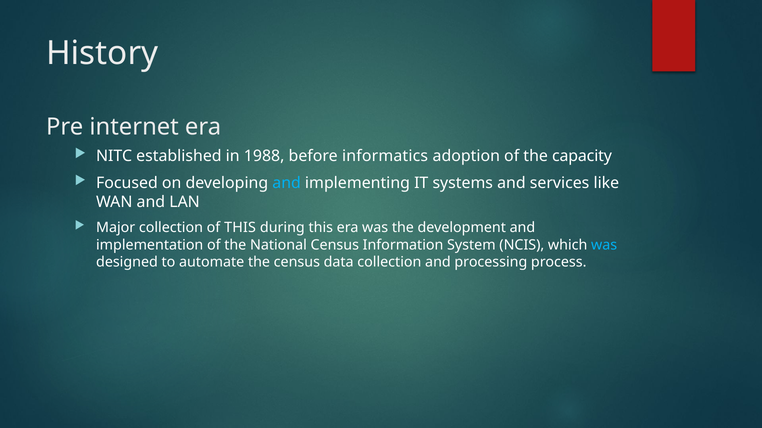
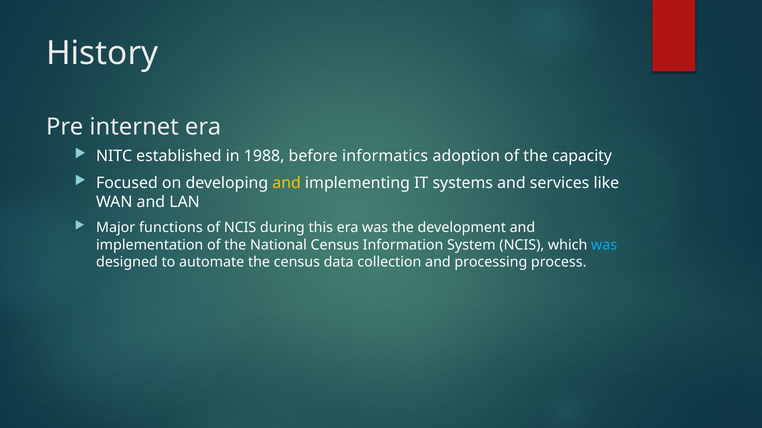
and at (287, 183) colour: light blue -> yellow
Major collection: collection -> functions
of THIS: THIS -> NCIS
